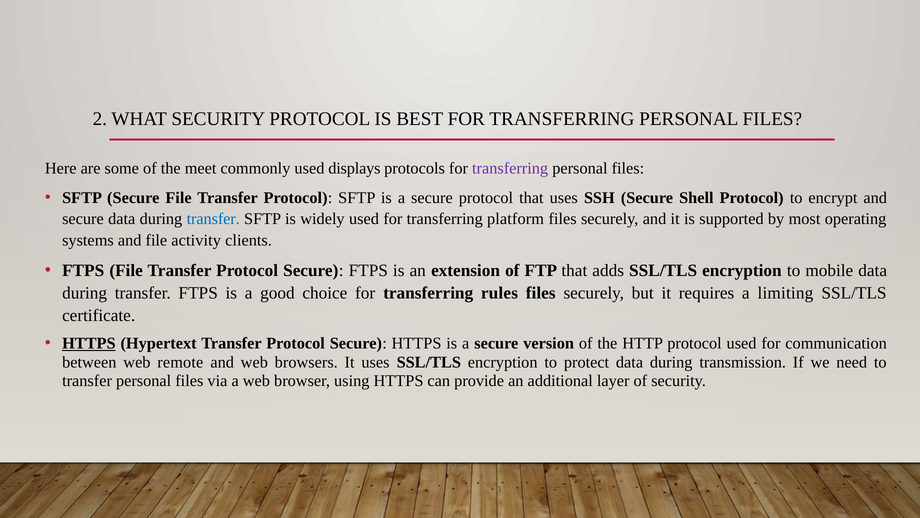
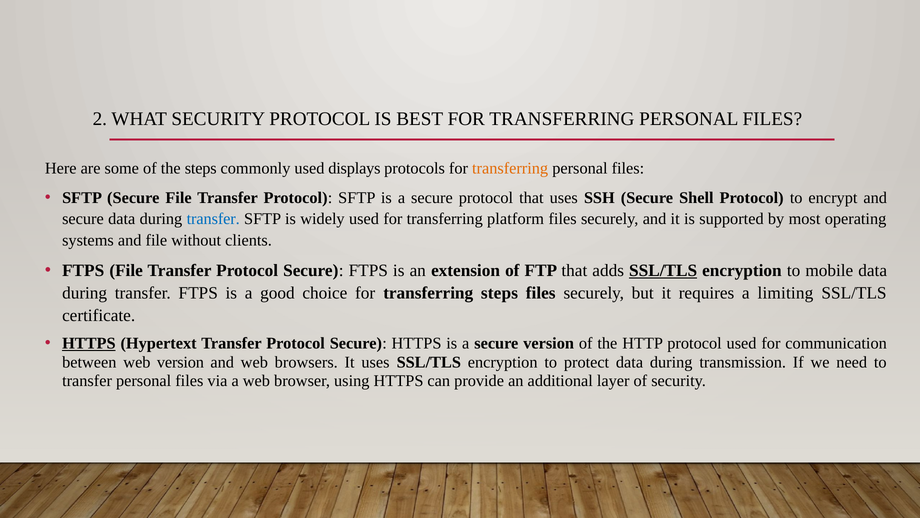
the meet: meet -> steps
transferring at (510, 168) colour: purple -> orange
activity: activity -> without
SSL/TLS at (663, 270) underline: none -> present
transferring rules: rules -> steps
web remote: remote -> version
